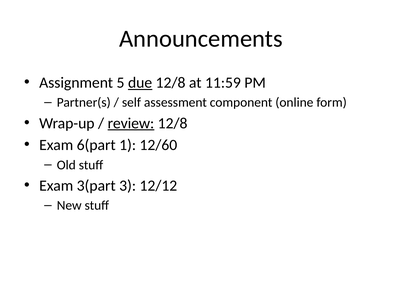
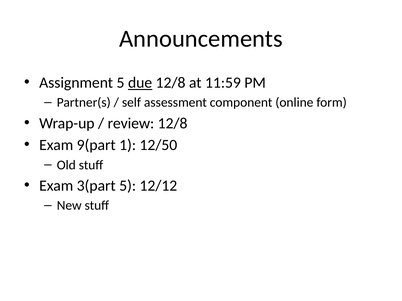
review underline: present -> none
6(part: 6(part -> 9(part
12/60: 12/60 -> 12/50
3(part 3: 3 -> 5
